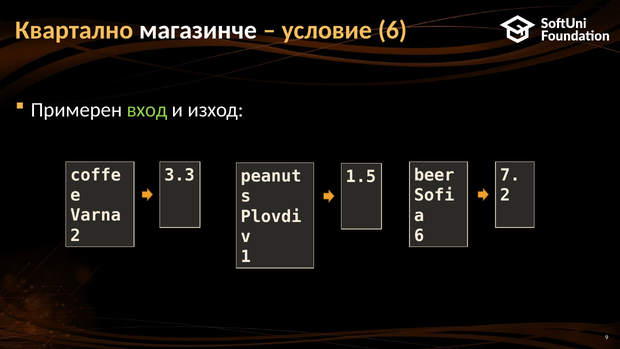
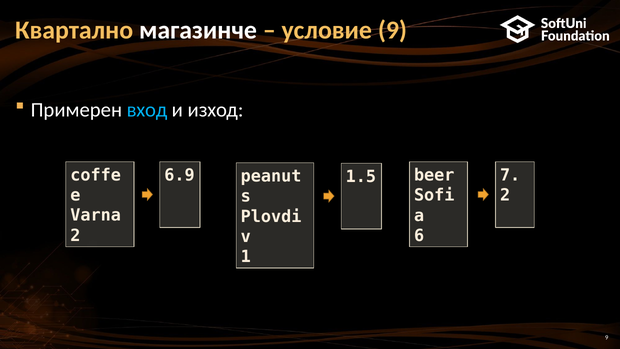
условие 6: 6 -> 9
вход colour: light green -> light blue
3.3: 3.3 -> 6.9
